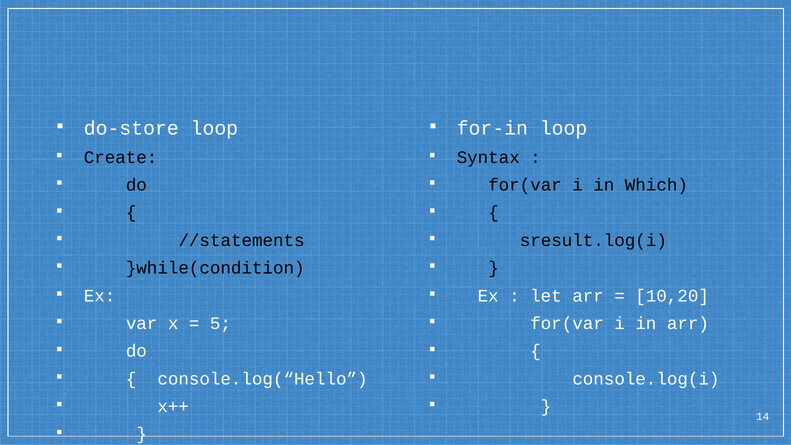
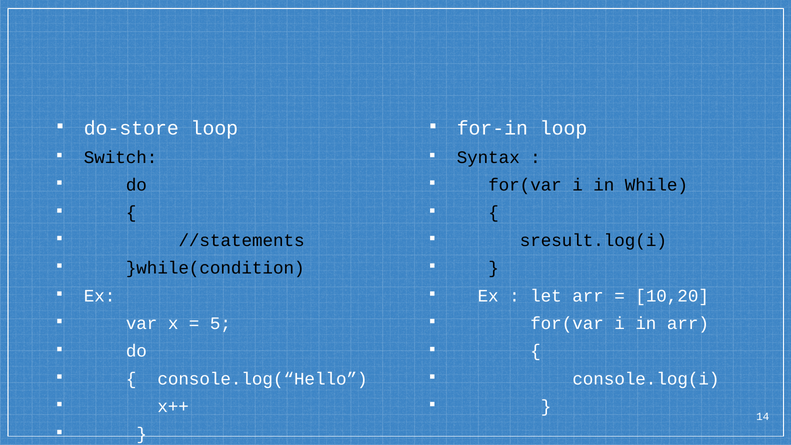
Create: Create -> Switch
Which: Which -> While
